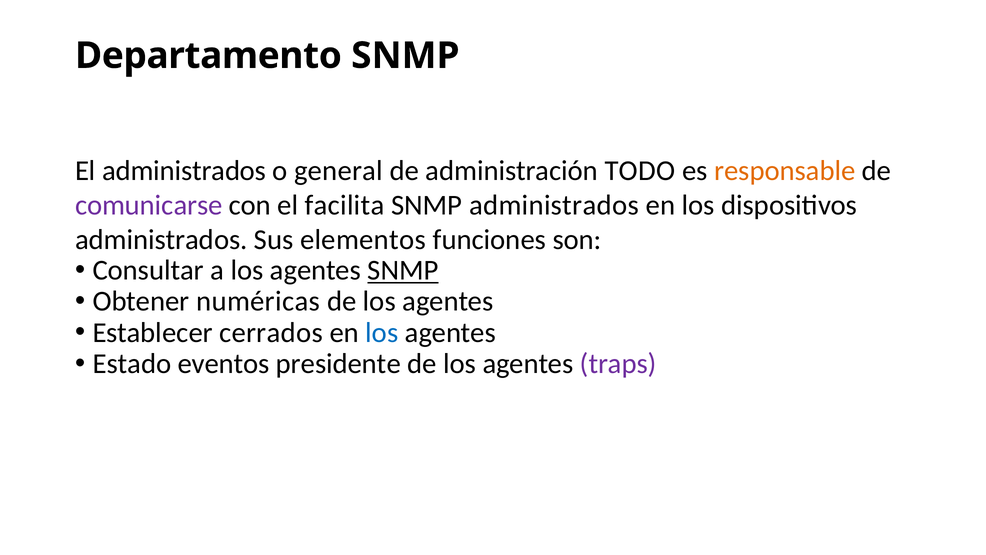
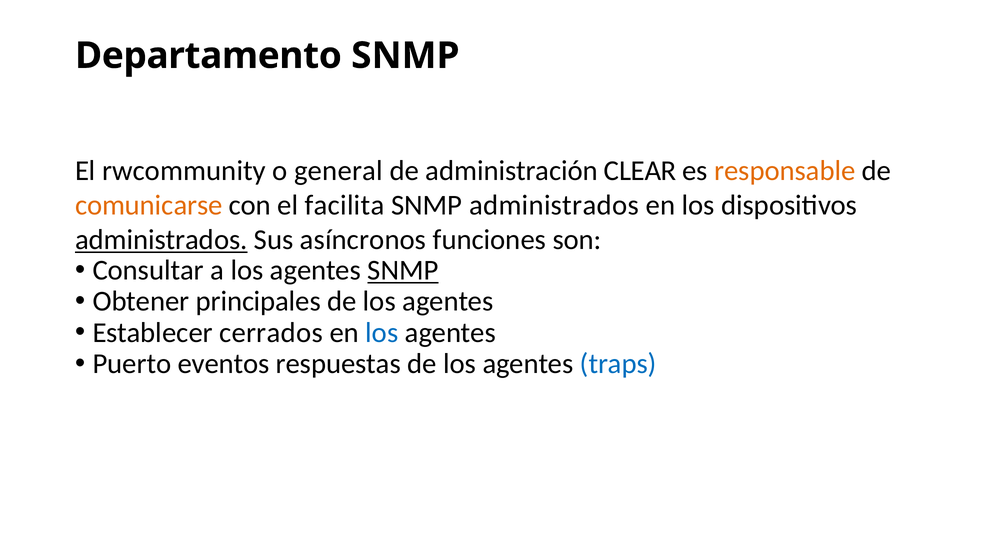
El administrados: administrados -> rwcommunity
TODO: TODO -> CLEAR
comunicarse colour: purple -> orange
administrados at (161, 240) underline: none -> present
elementos: elementos -> asíncronos
numéricas: numéricas -> principales
Estado: Estado -> Puerto
presidente: presidente -> respuestas
traps colour: purple -> blue
